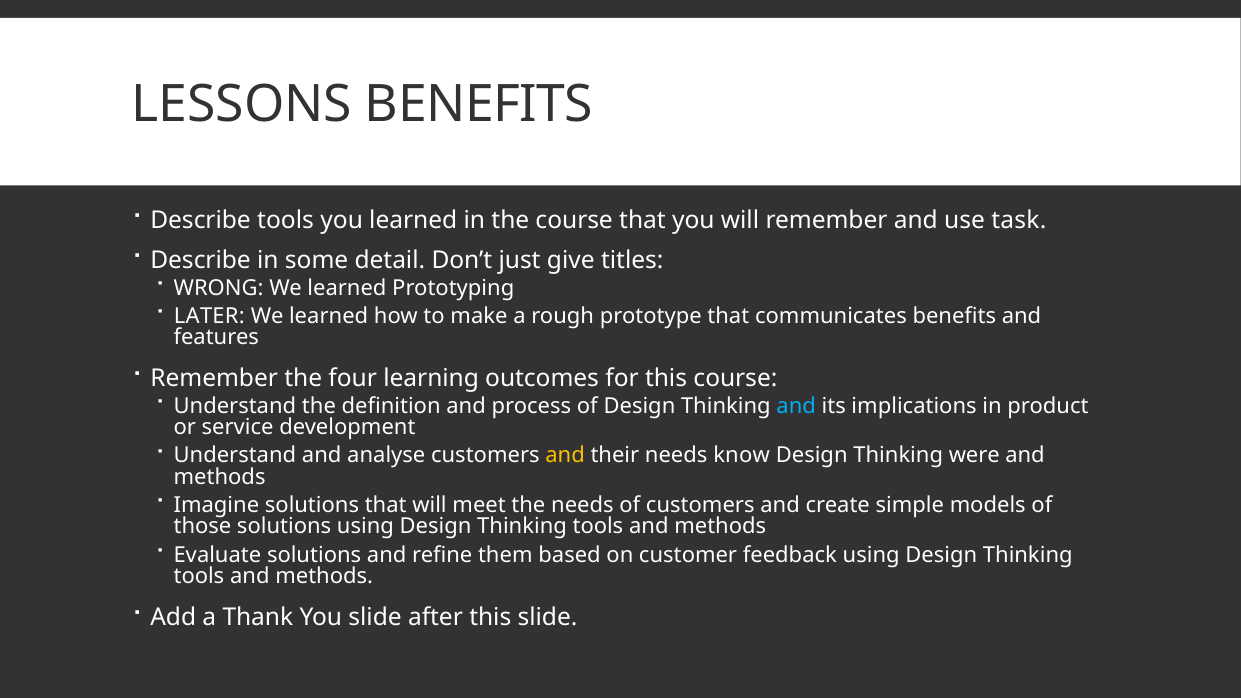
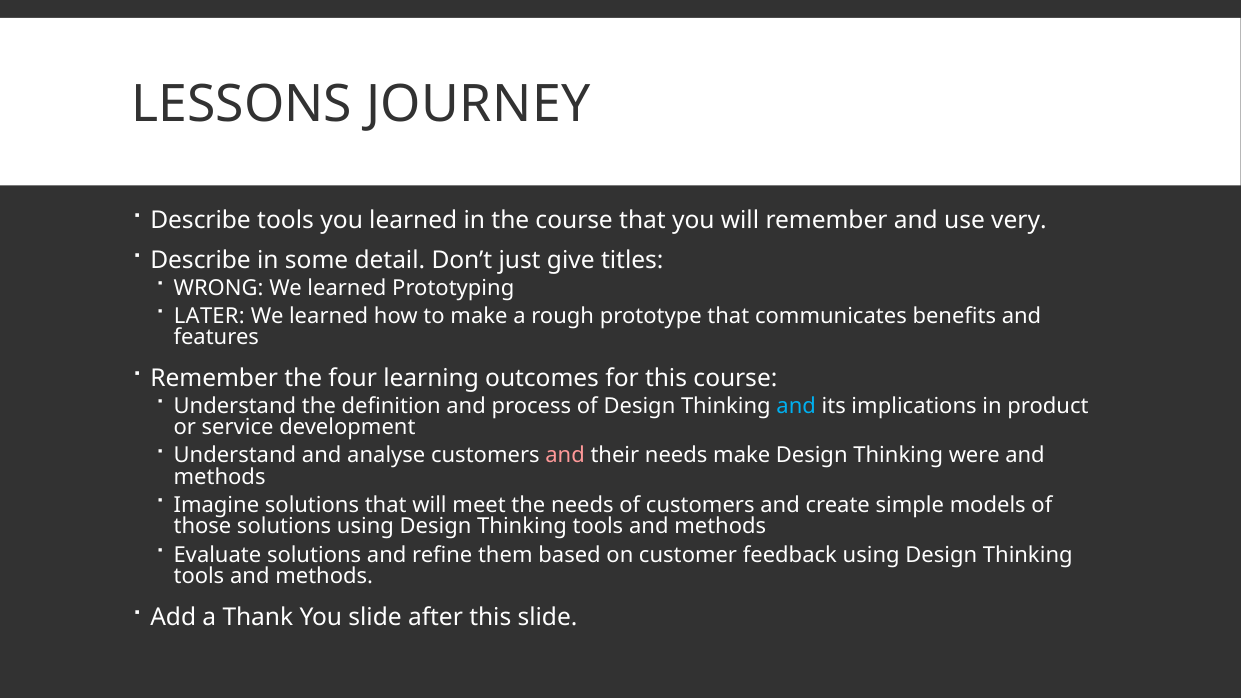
LESSONS BENEFITS: BENEFITS -> JOURNEY
task: task -> very
and at (565, 456) colour: yellow -> pink
needs know: know -> make
